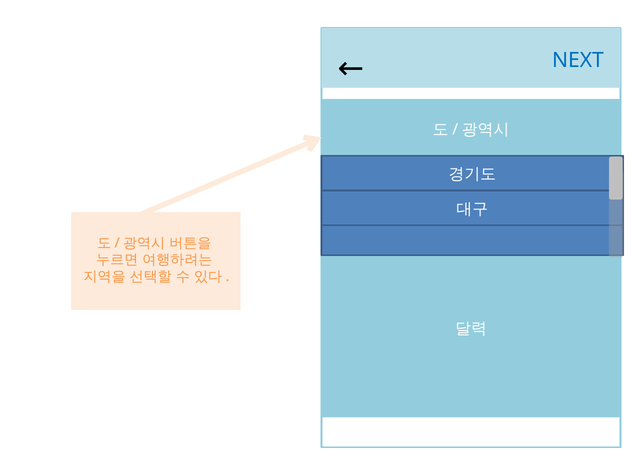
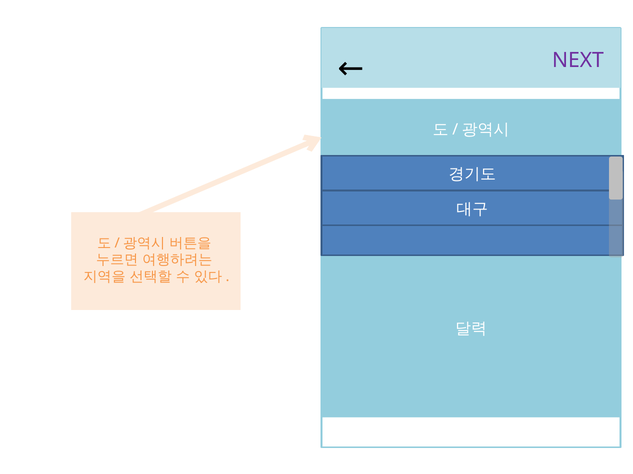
NEXT colour: blue -> purple
